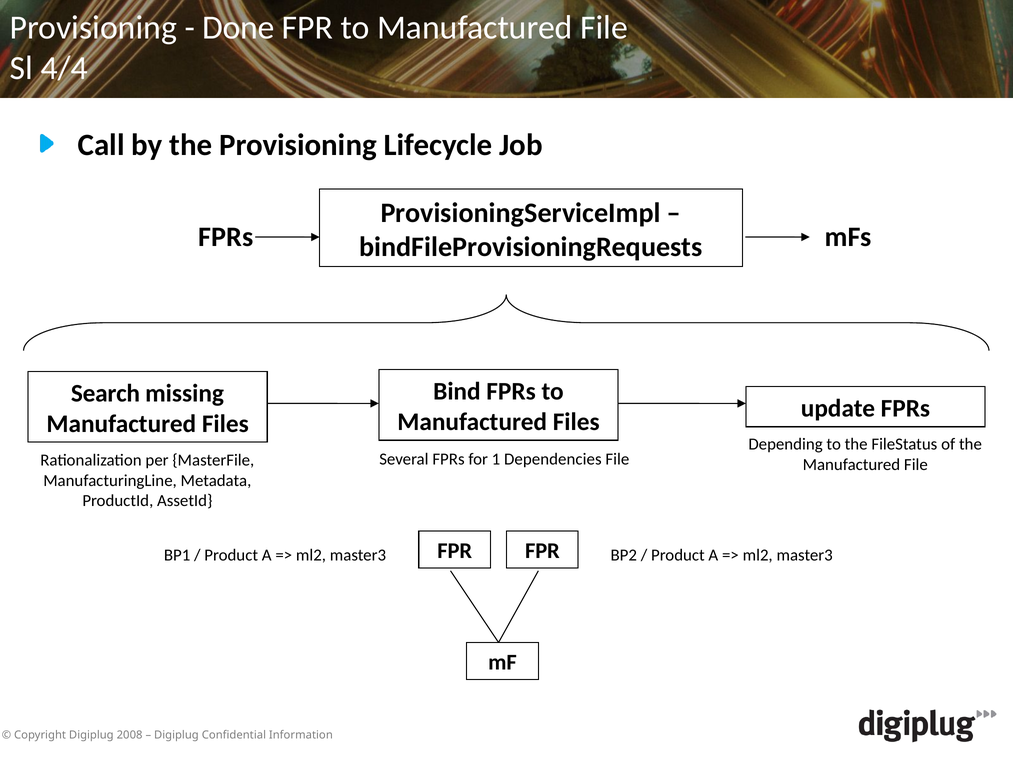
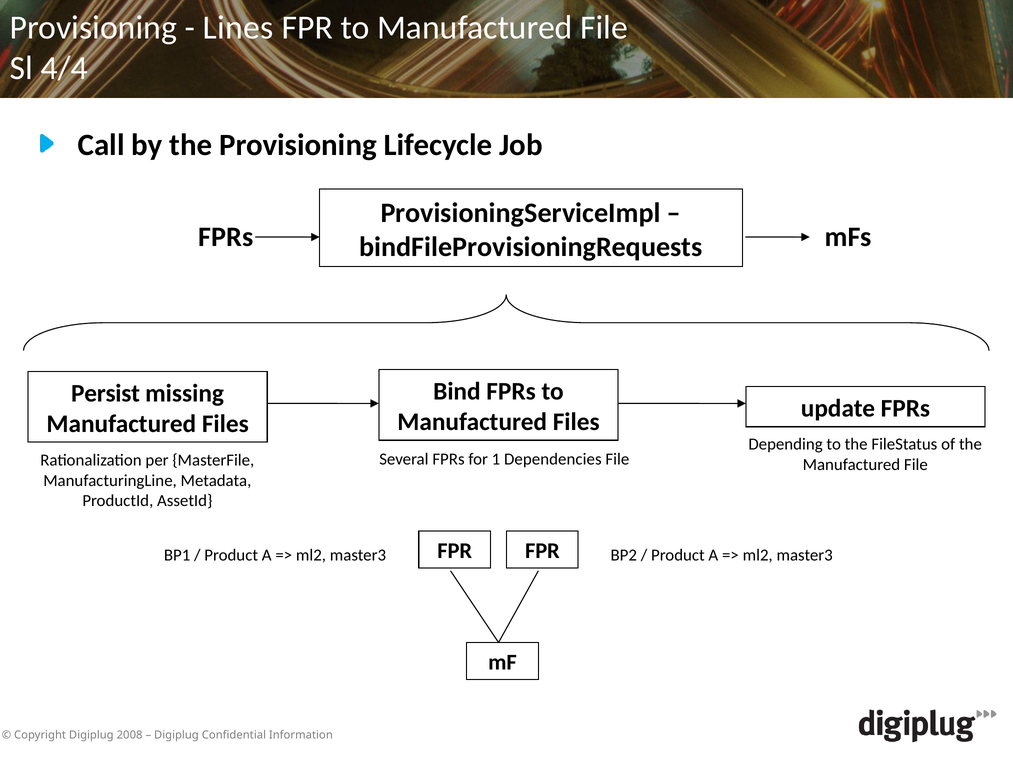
Done: Done -> Lines
Search: Search -> Persist
